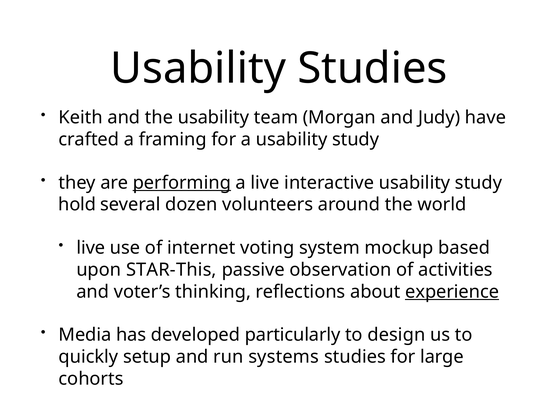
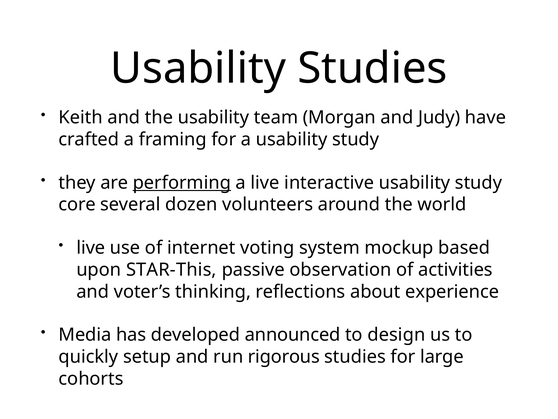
hold: hold -> core
experience underline: present -> none
particularly: particularly -> announced
systems: systems -> rigorous
